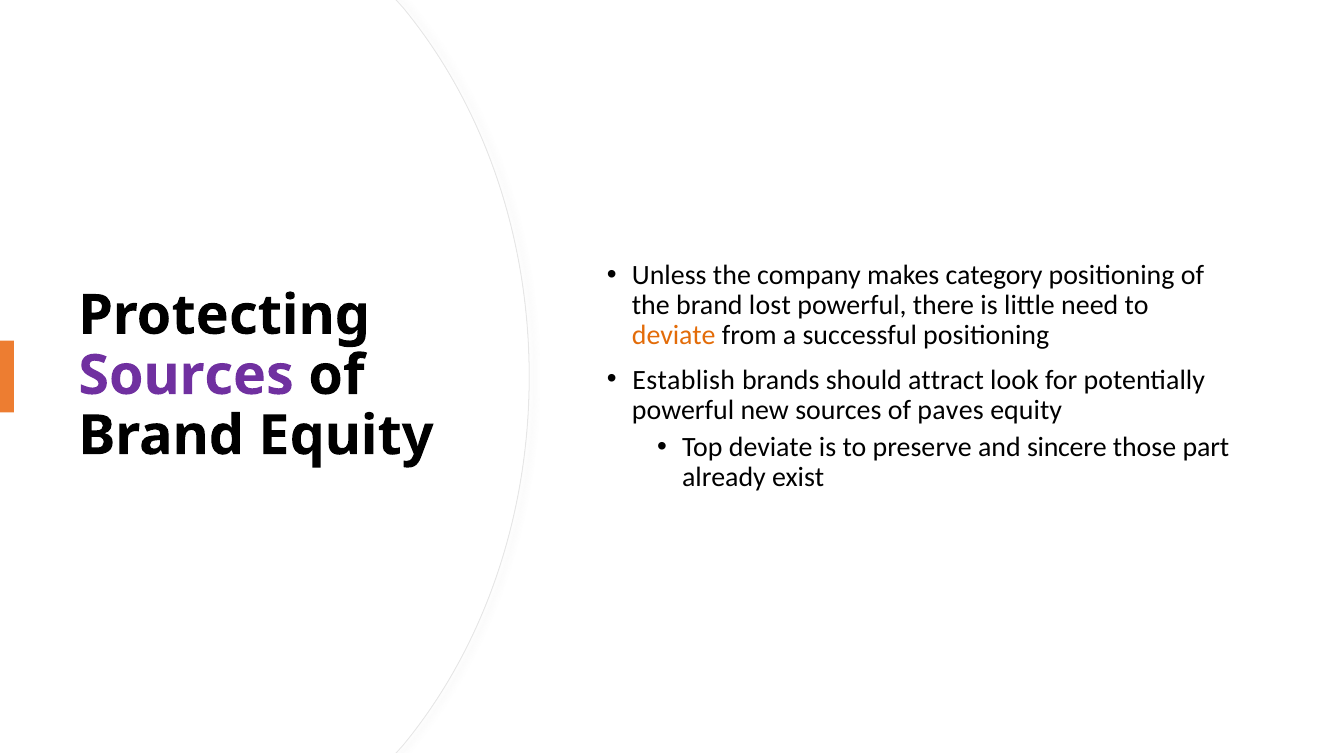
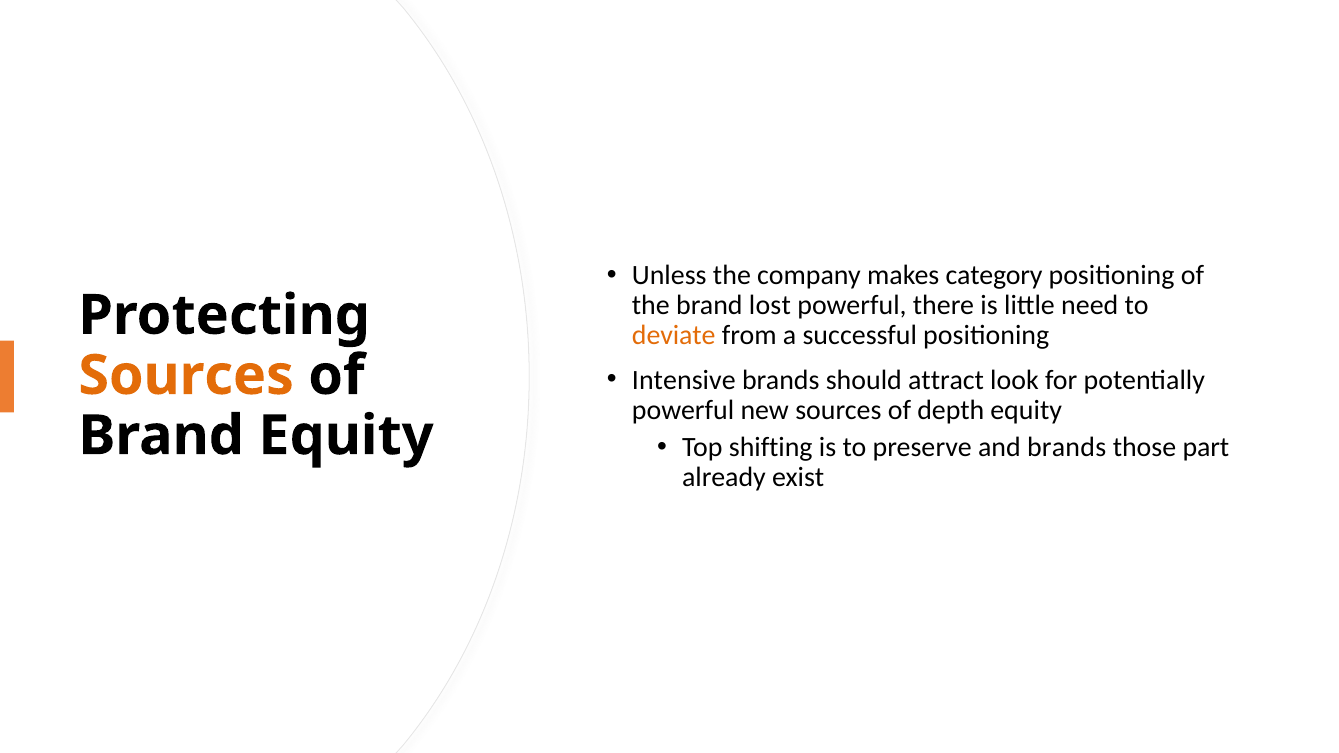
Establish: Establish -> Intensive
Sources at (186, 376) colour: purple -> orange
paves: paves -> depth
Top deviate: deviate -> shifting
and sincere: sincere -> brands
